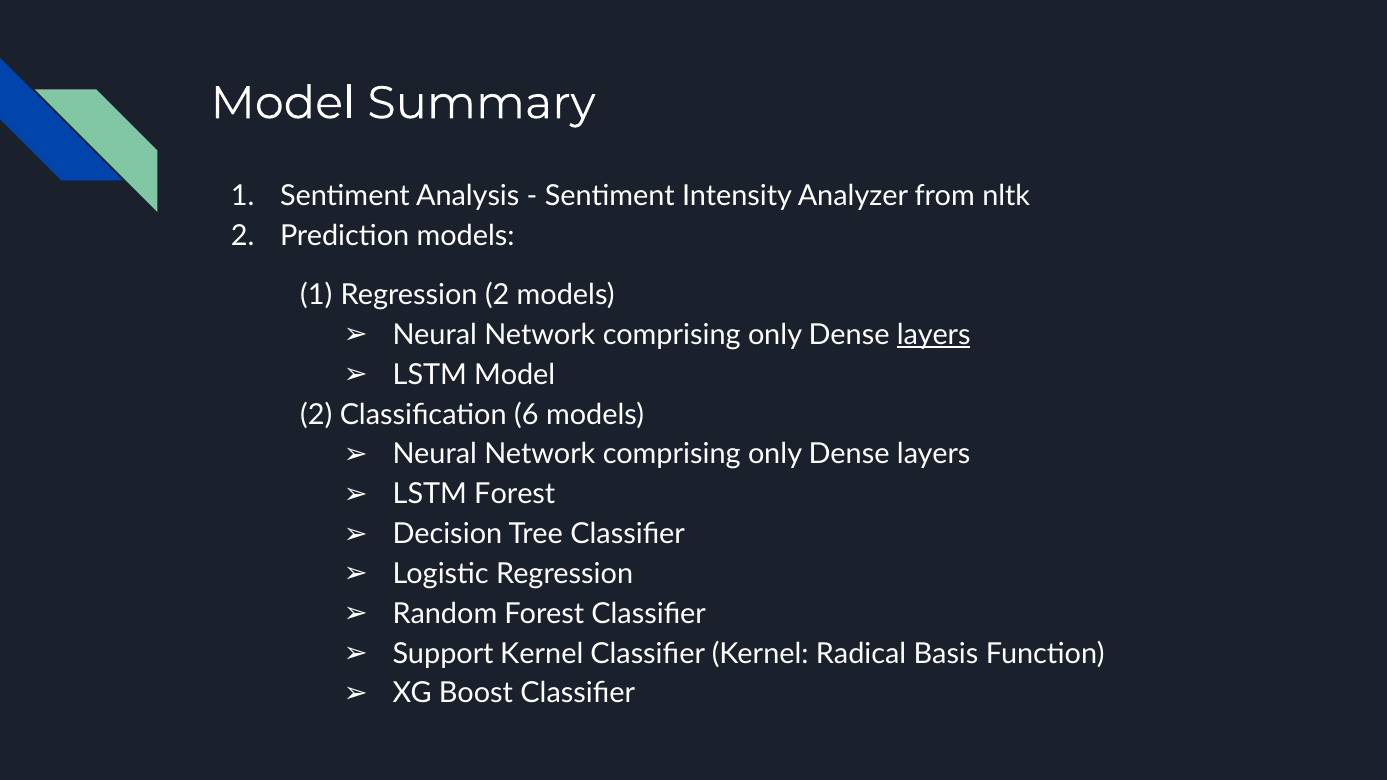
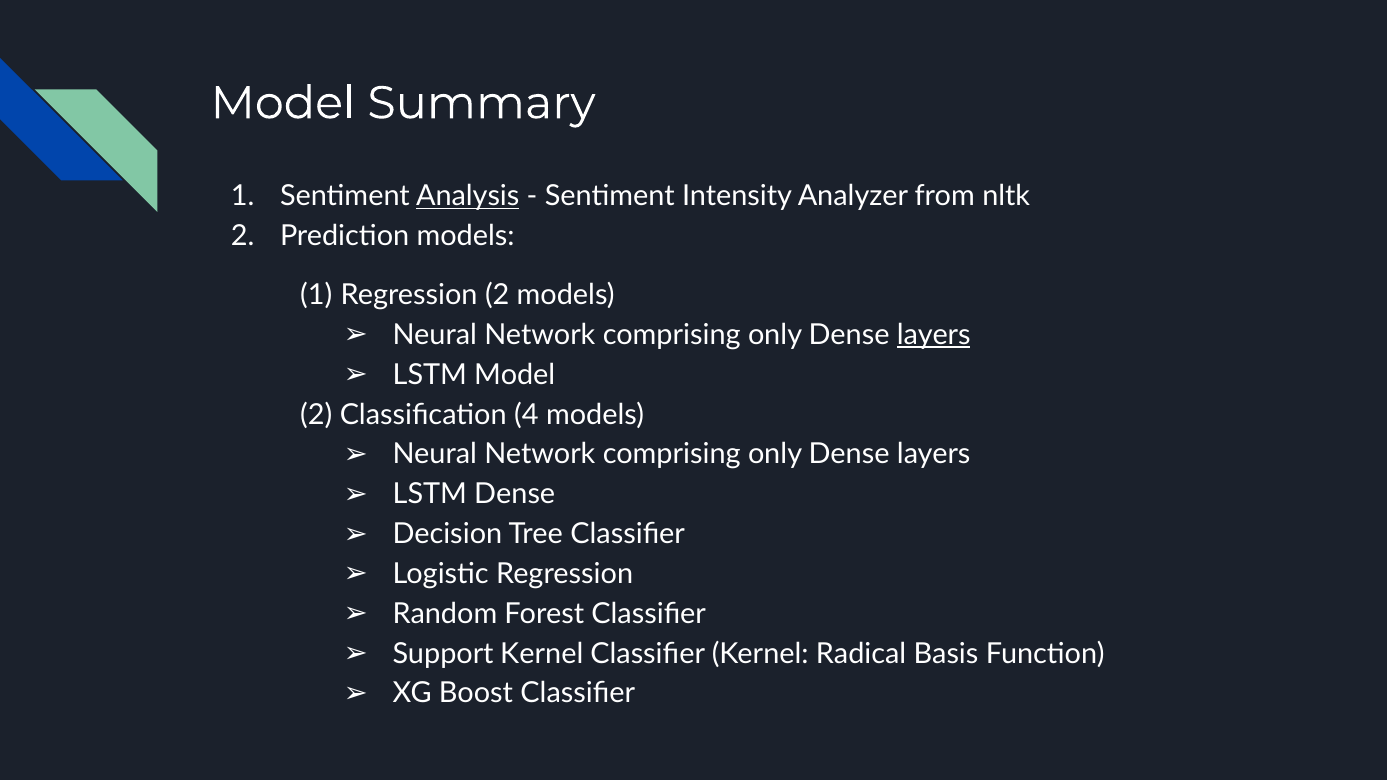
Analysis underline: none -> present
6: 6 -> 4
LSTM Forest: Forest -> Dense
